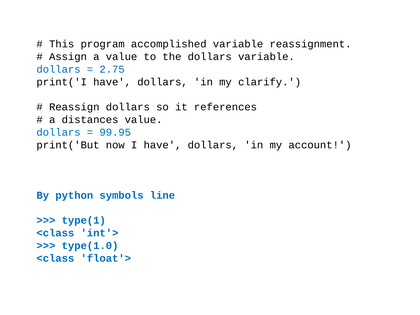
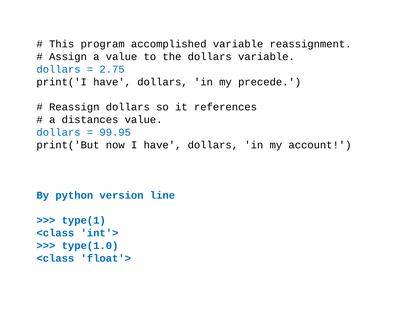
clarify: clarify -> precede
symbols: symbols -> version
